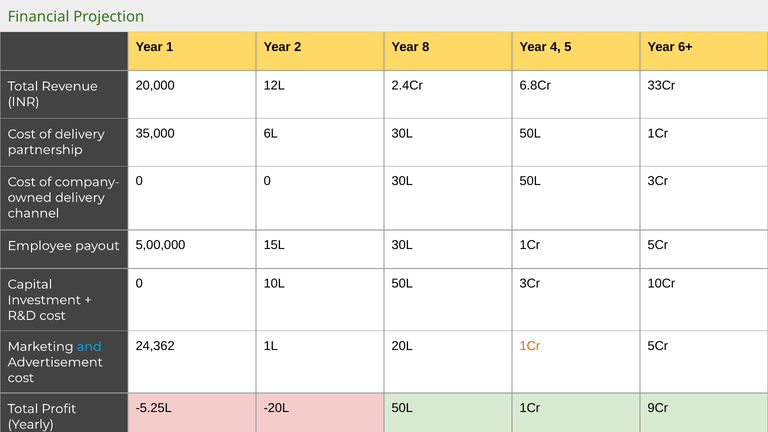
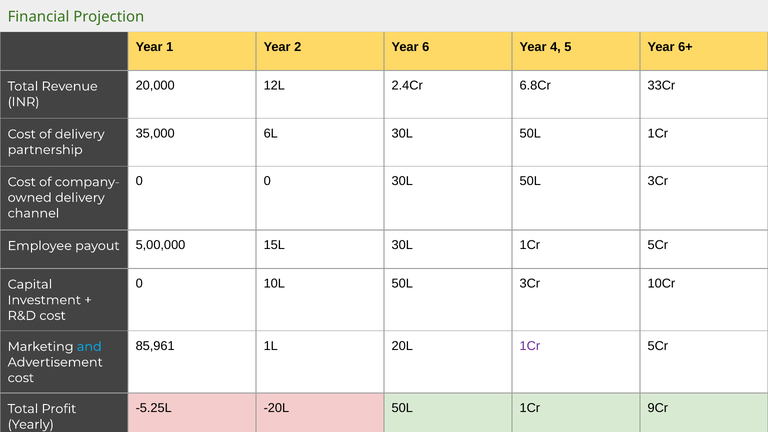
8: 8 -> 6
24,362: 24,362 -> 85,961
1Cr at (530, 346) colour: orange -> purple
